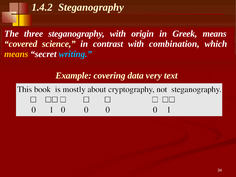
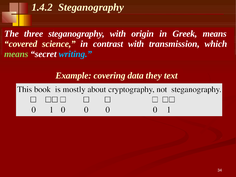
combination: combination -> transmission
means at (16, 54) colour: yellow -> light green
very: very -> they
